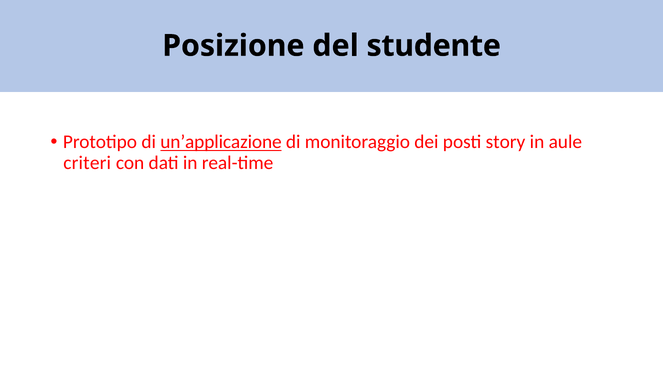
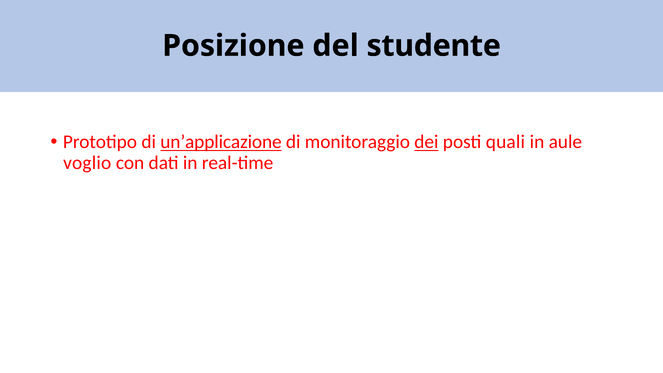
dei underline: none -> present
story: story -> quali
criteri: criteri -> voglio
